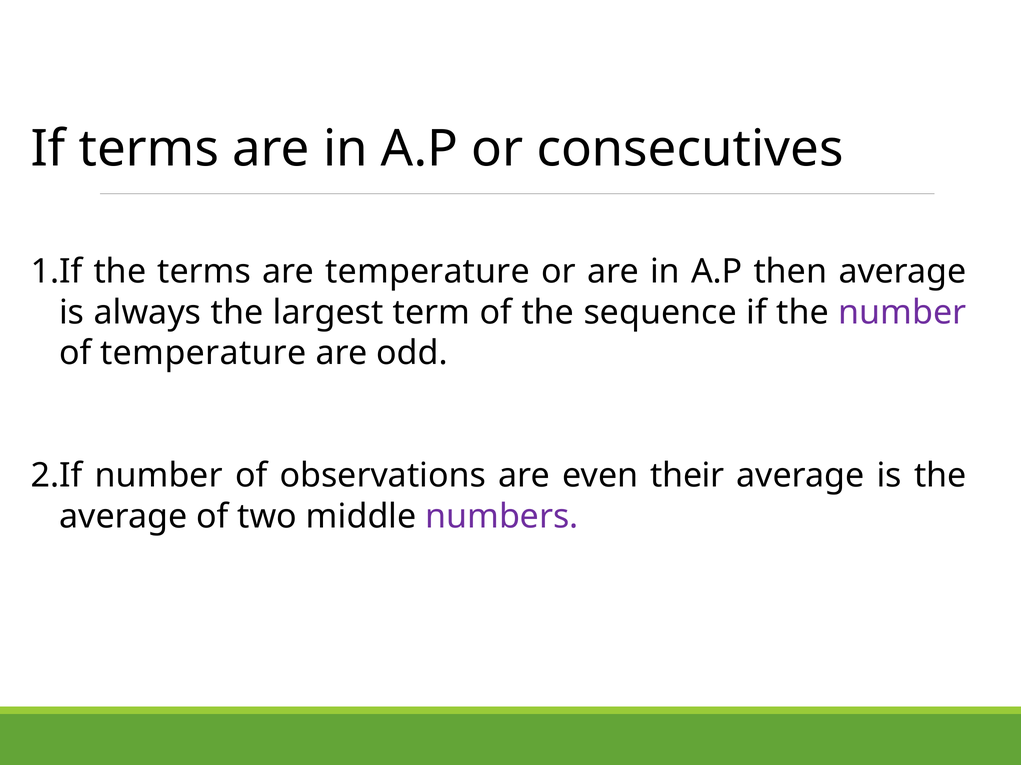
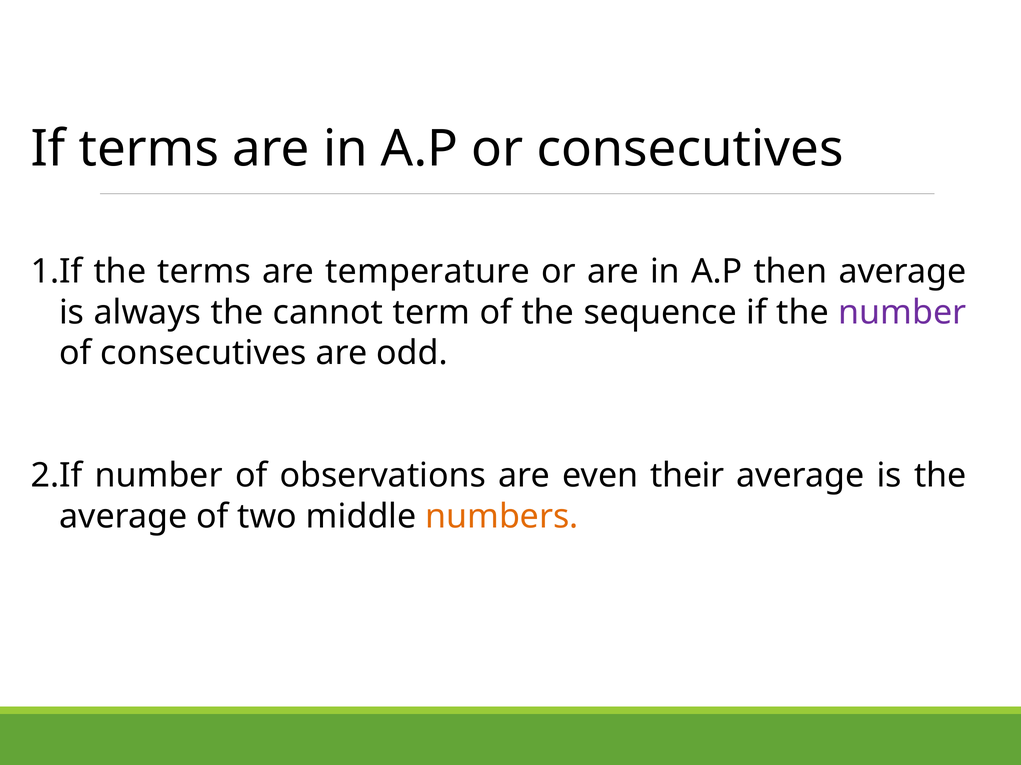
largest: largest -> cannot
of temperature: temperature -> consecutives
numbers colour: purple -> orange
